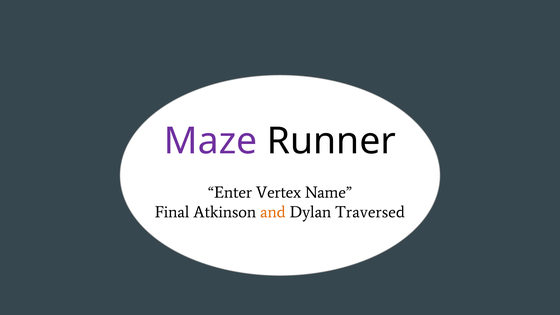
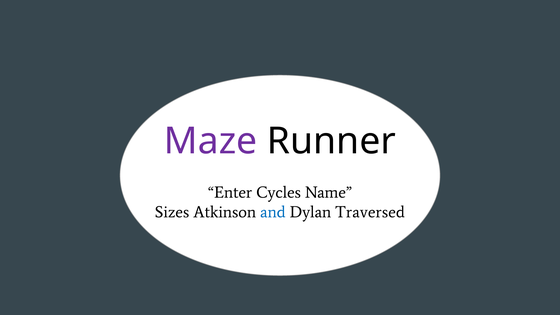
Vertex: Vertex -> Cycles
Final: Final -> Sizes
and colour: orange -> blue
